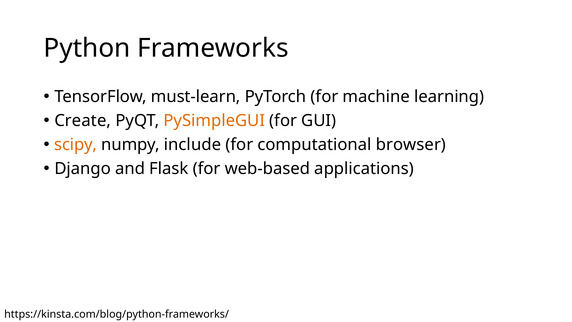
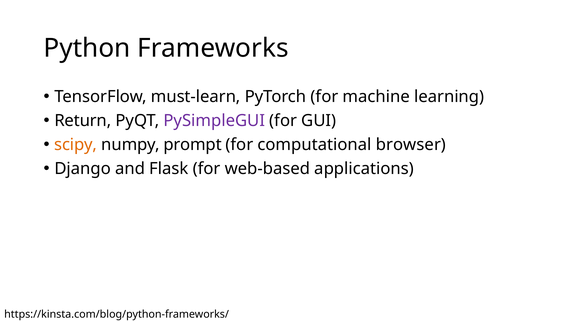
Create: Create -> Return
PySimpleGUI colour: orange -> purple
include: include -> prompt
